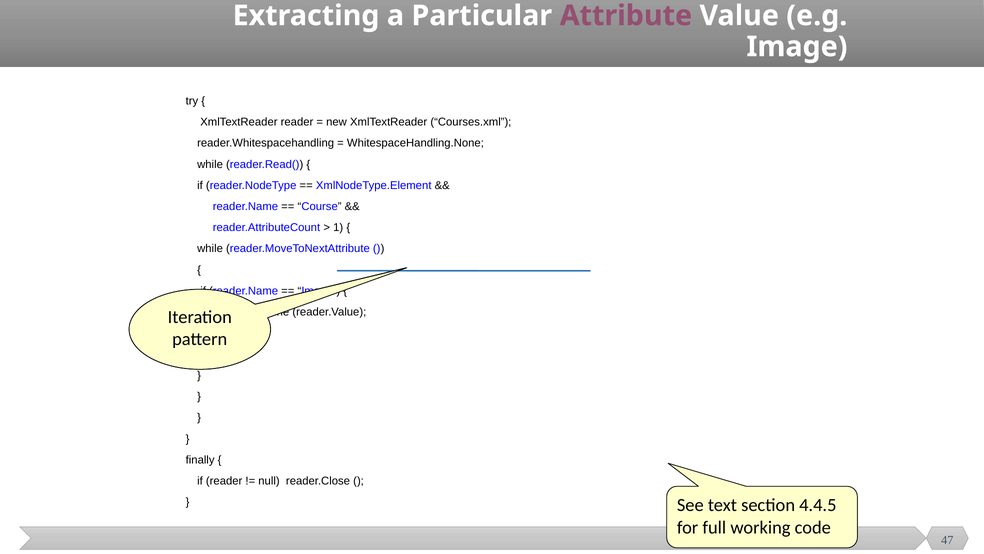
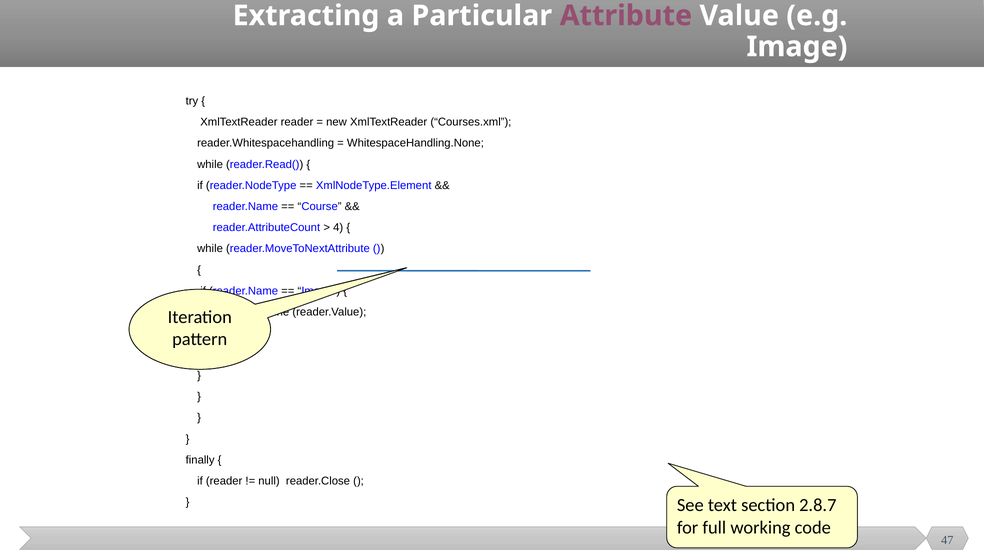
1: 1 -> 4
4.4.5: 4.4.5 -> 2.8.7
